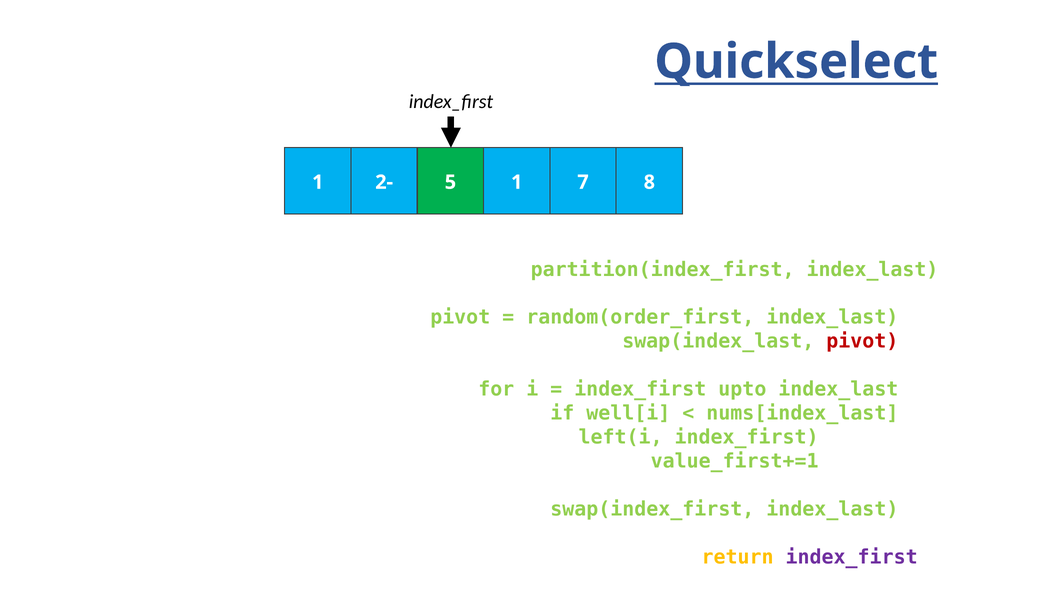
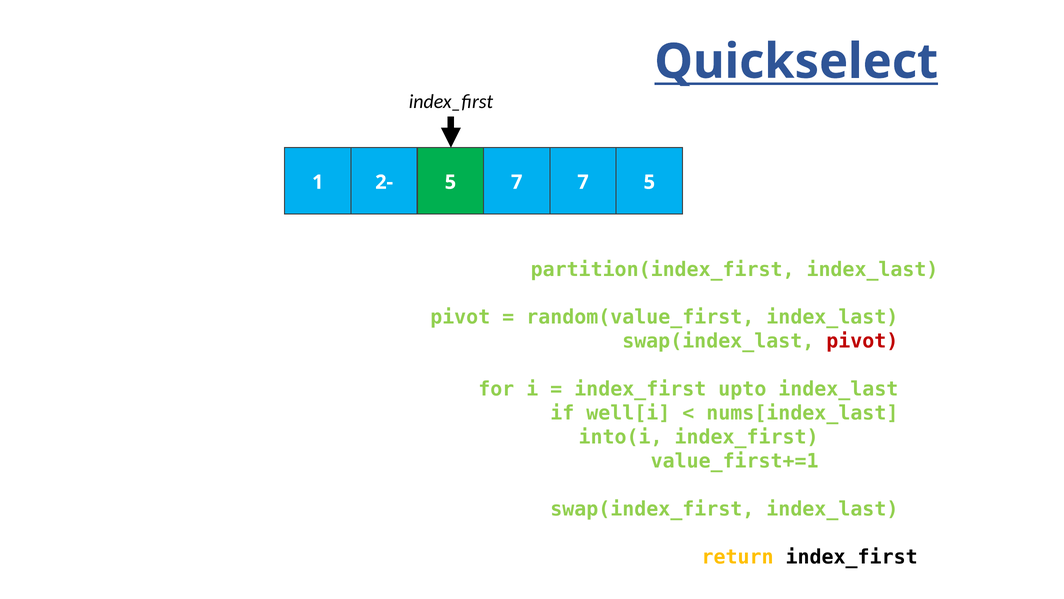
5 1: 1 -> 7
7 8: 8 -> 5
random(order_first: random(order_first -> random(value_first
left(i: left(i -> into(i
index_first at (852, 557) colour: purple -> black
